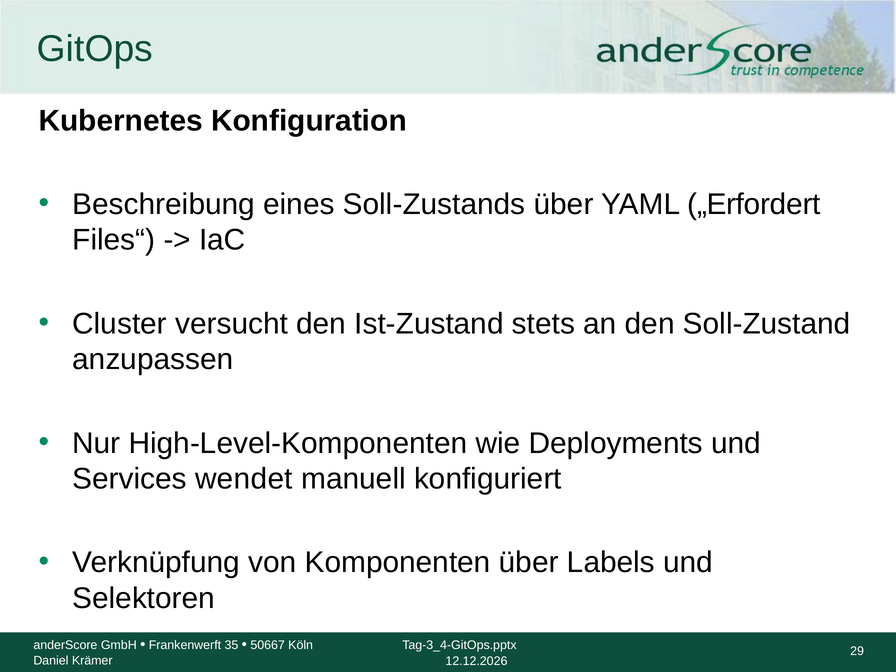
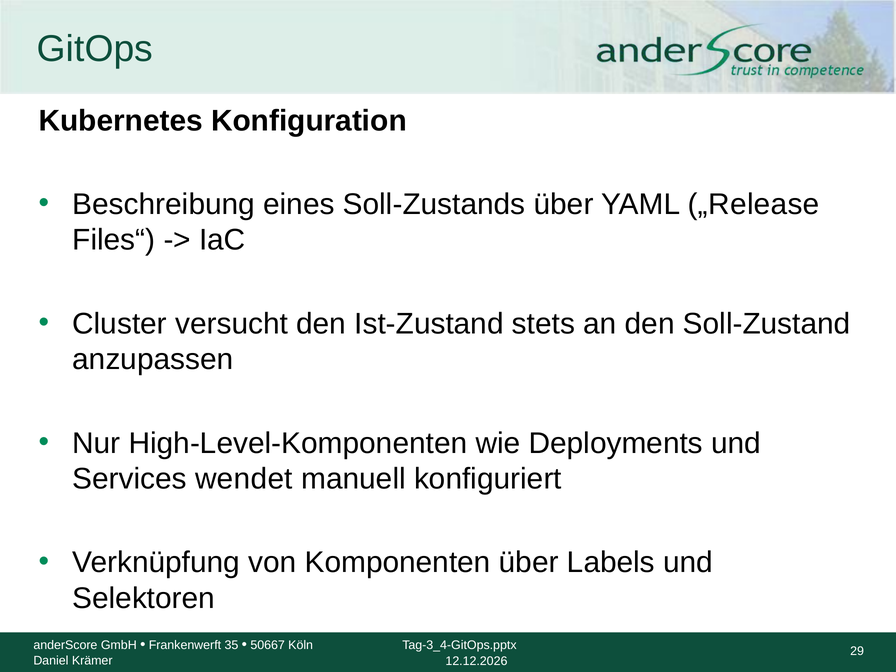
„Erfordert: „Erfordert -> „Release
